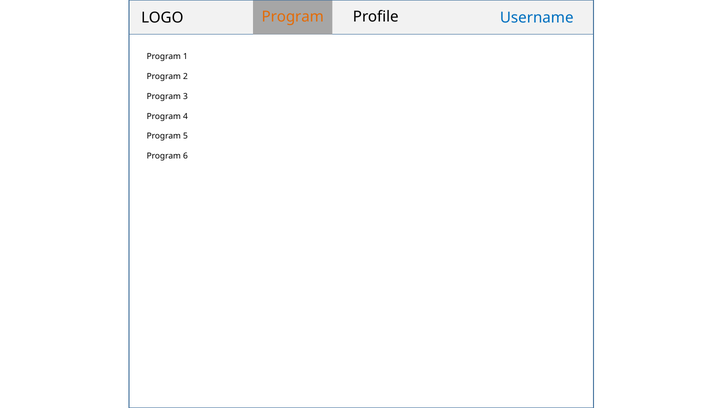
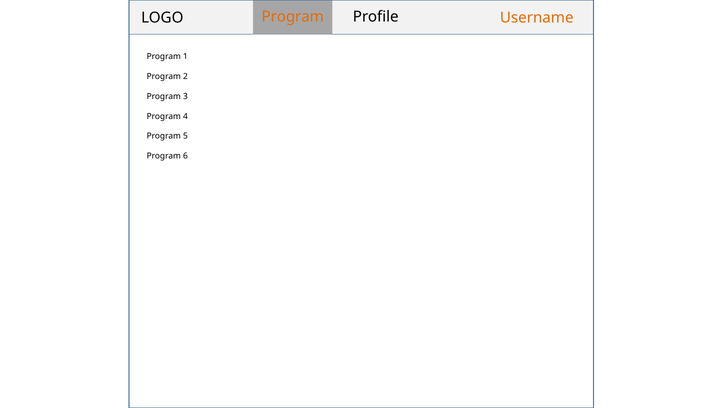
Username colour: blue -> orange
